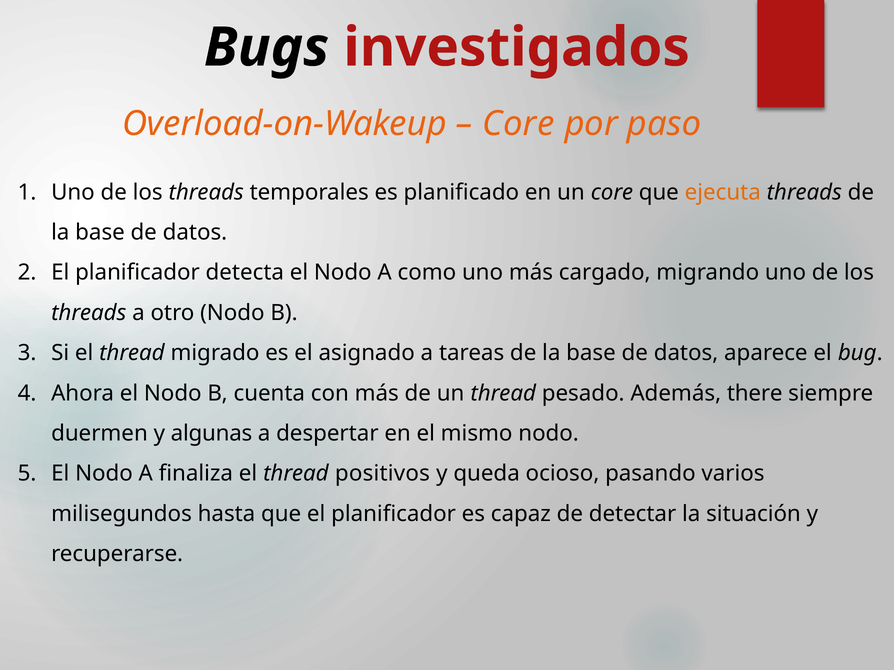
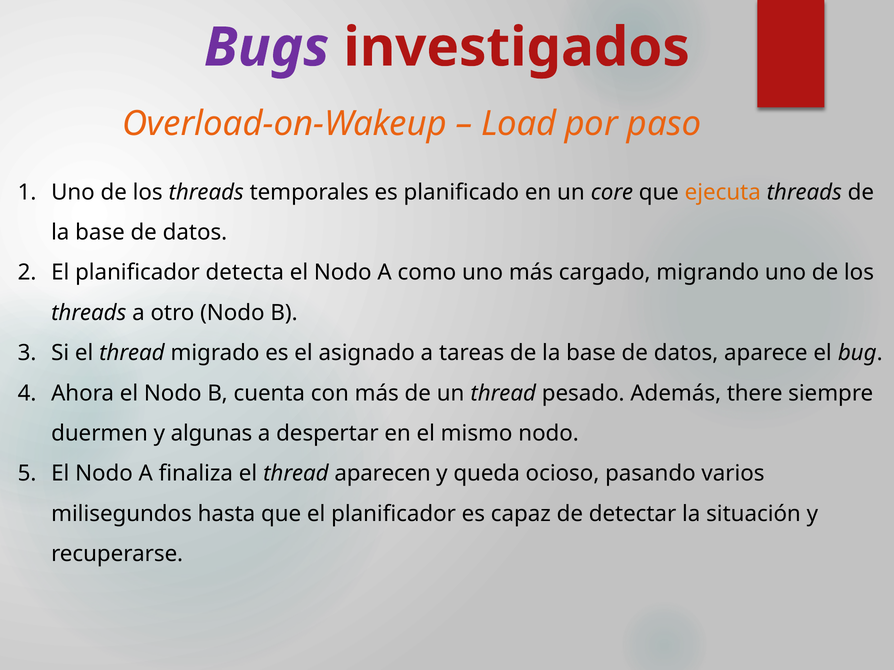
Bugs colour: black -> purple
Core at (518, 124): Core -> Load
positivos: positivos -> aparecen
